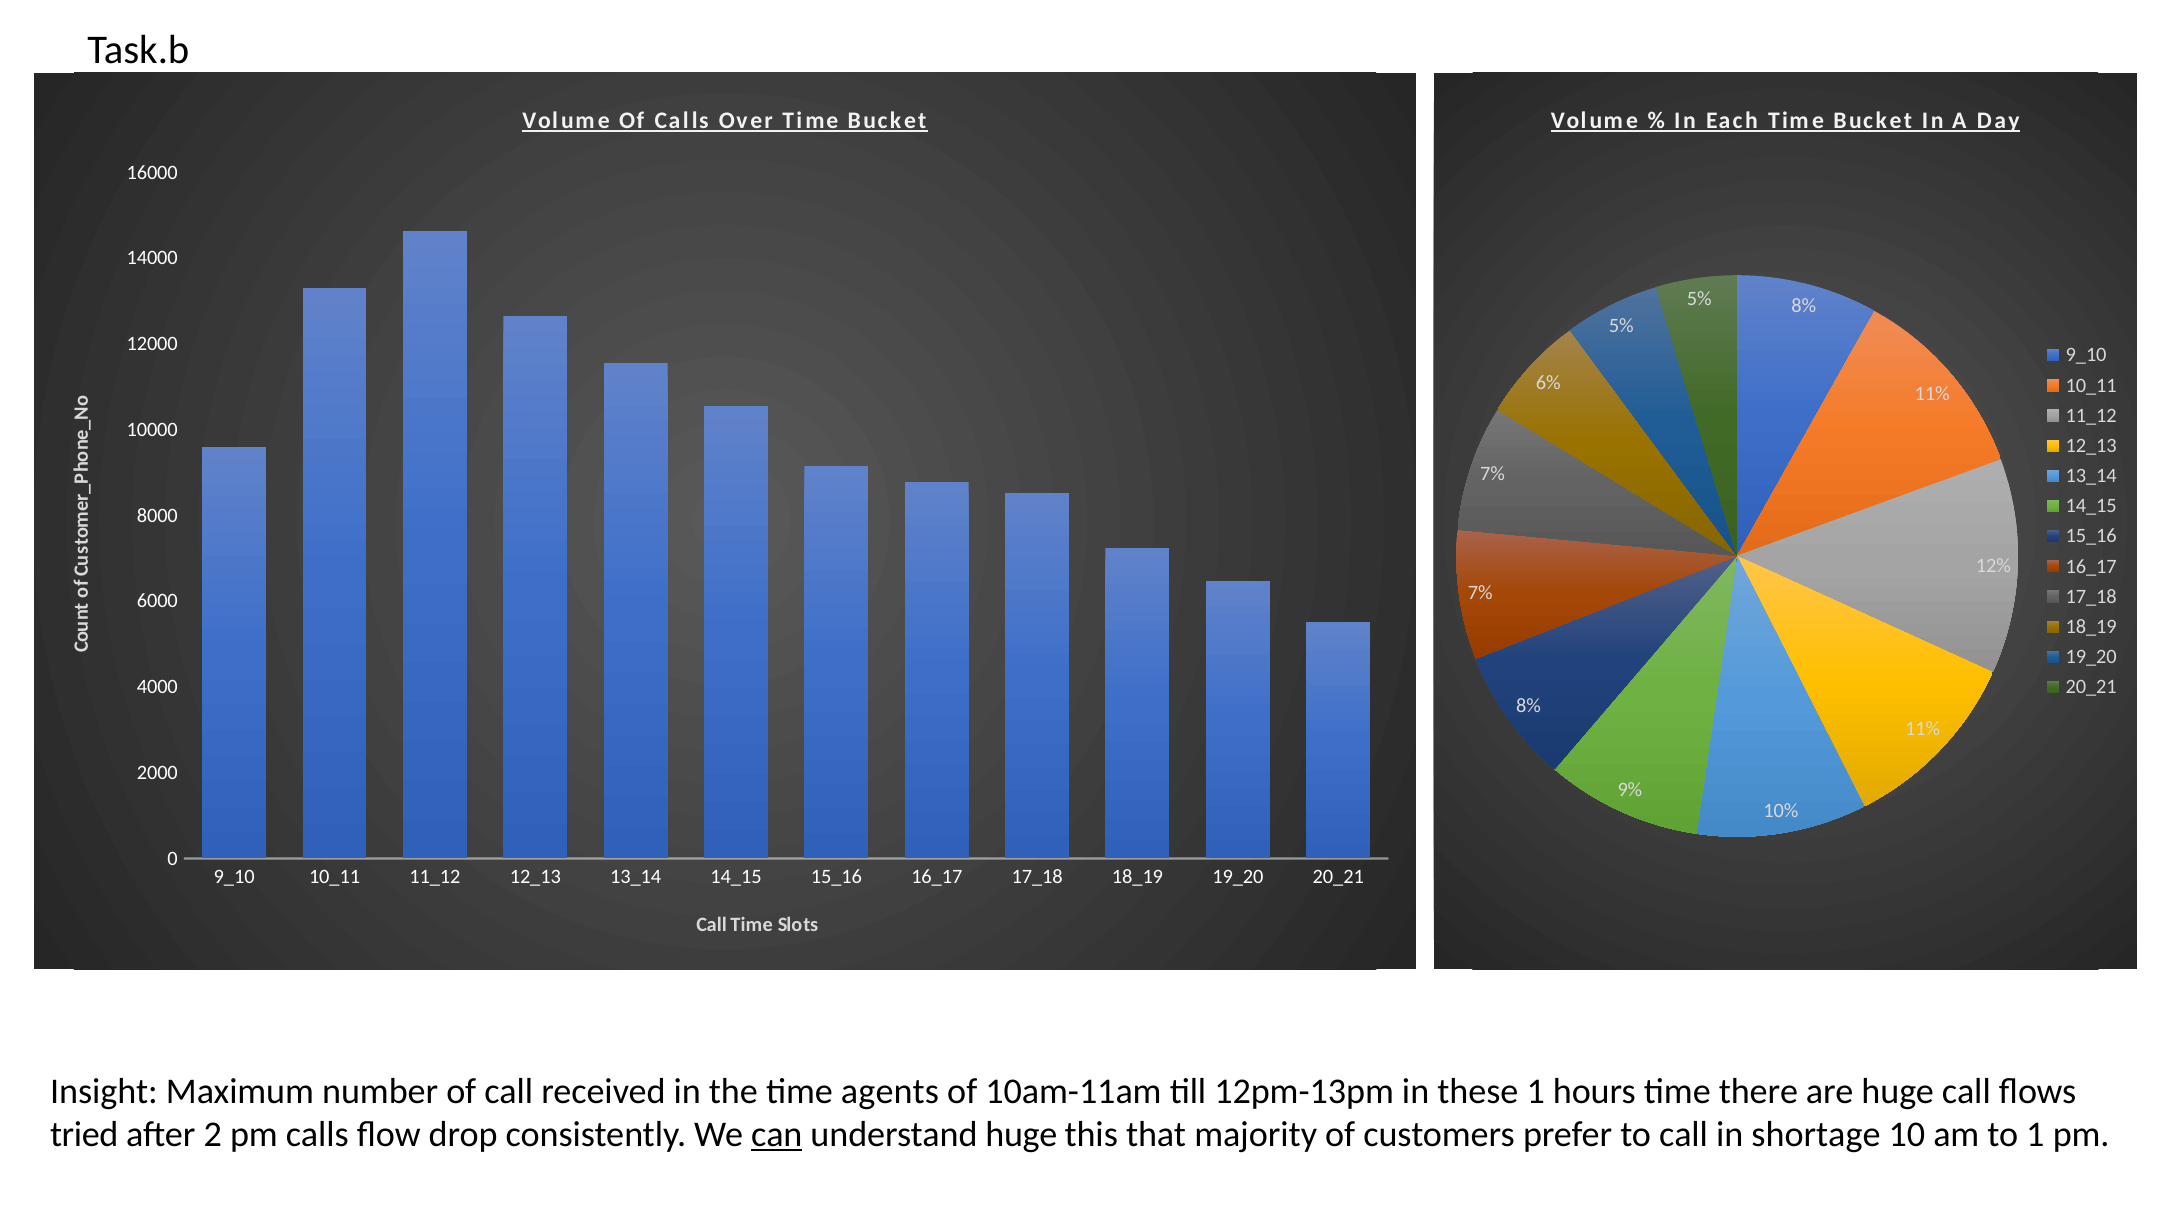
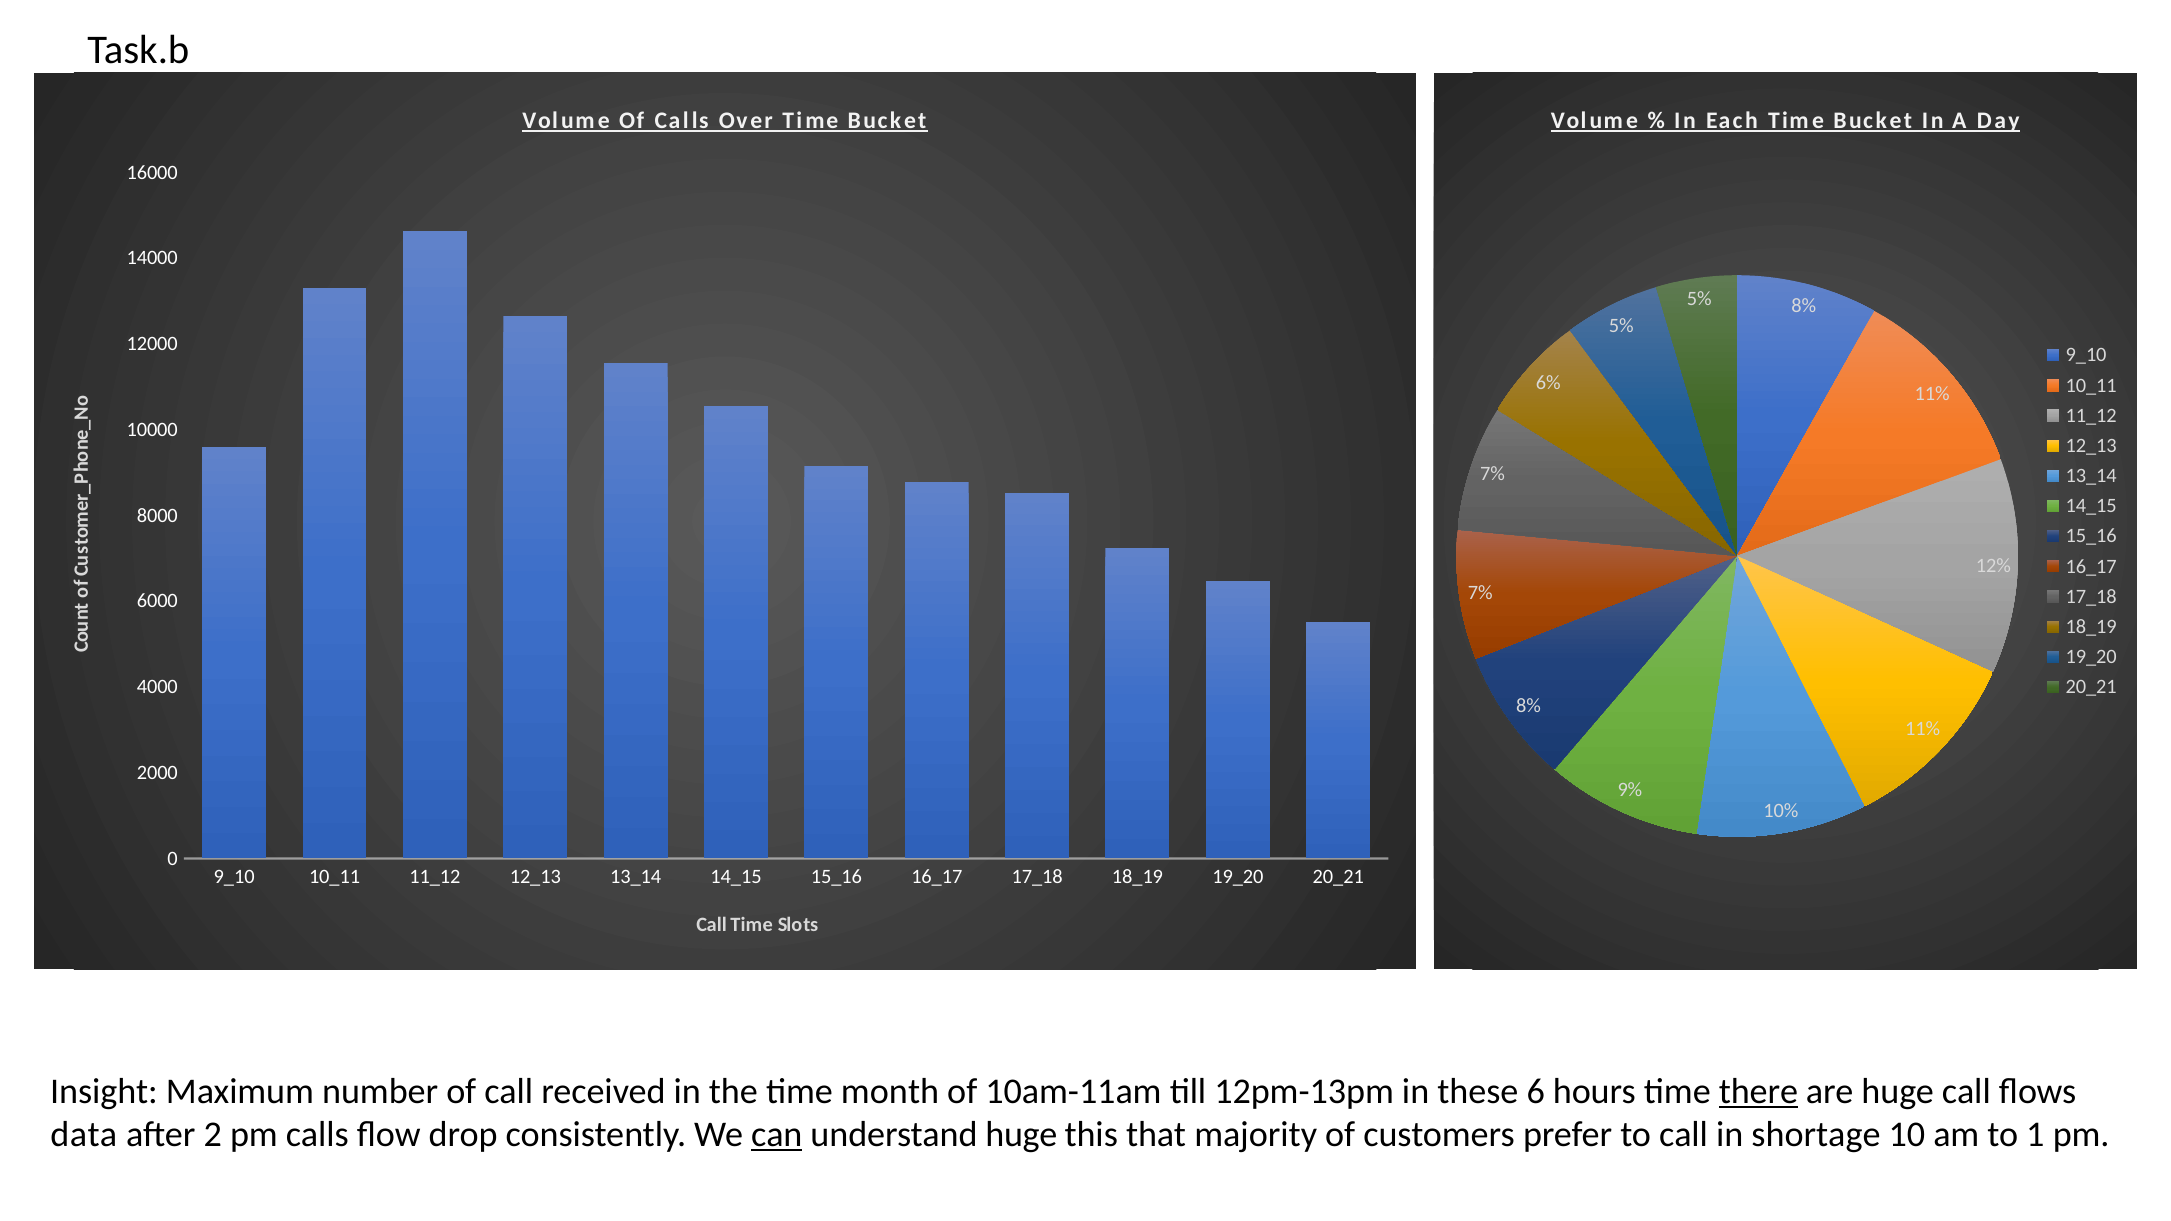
agents: agents -> month
these 1: 1 -> 6
there underline: none -> present
tried: tried -> data
